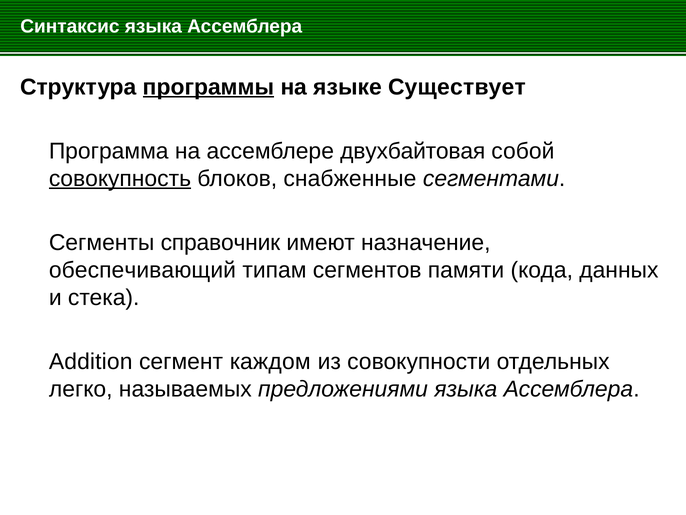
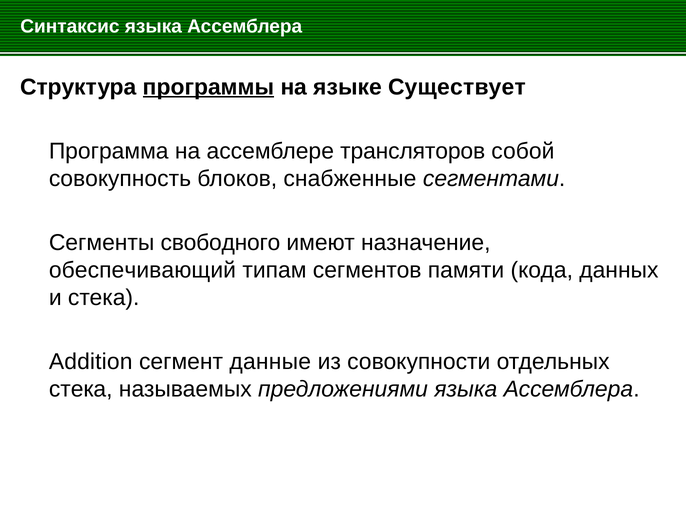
двухбайтовая: двухбайтовая -> трансляторов
совокупность underline: present -> none
справочник: справочник -> свободного
каждом: каждом -> данные
легко at (81, 389): легко -> стека
